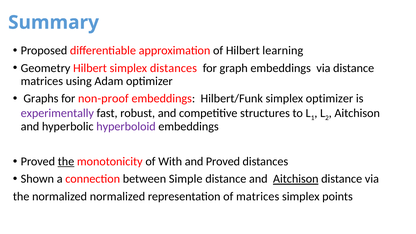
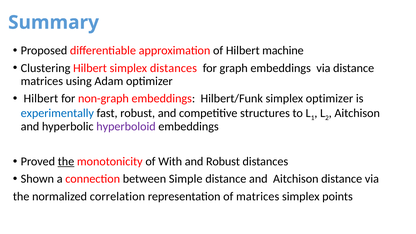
learning: learning -> machine
Geometry: Geometry -> Clustering
Graphs at (41, 99): Graphs -> Hilbert
non-proof: non-proof -> non-graph
experimentally colour: purple -> blue
and Proved: Proved -> Robust
Aitchison at (296, 179) underline: present -> none
normalized normalized: normalized -> correlation
